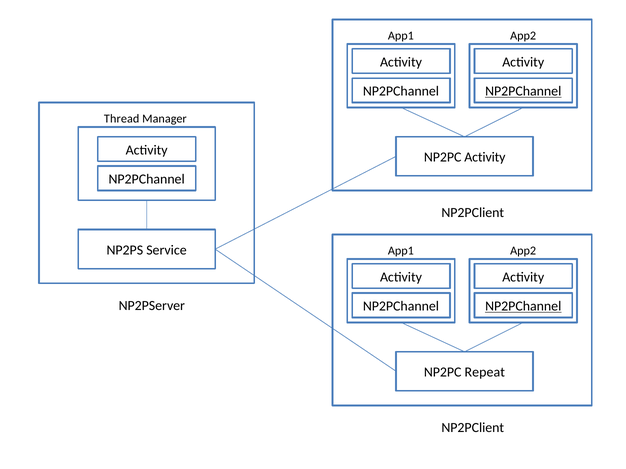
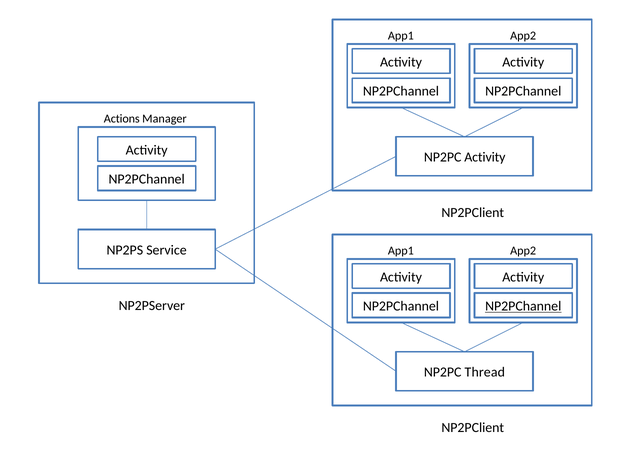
NP2PChannel at (523, 91) underline: present -> none
Thread: Thread -> Actions
Repeat: Repeat -> Thread
